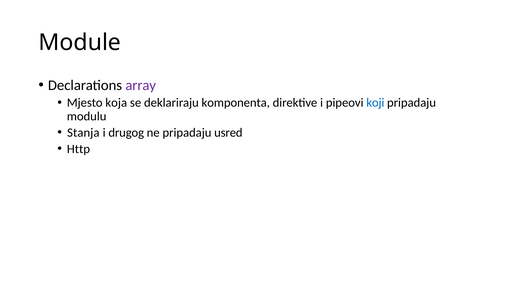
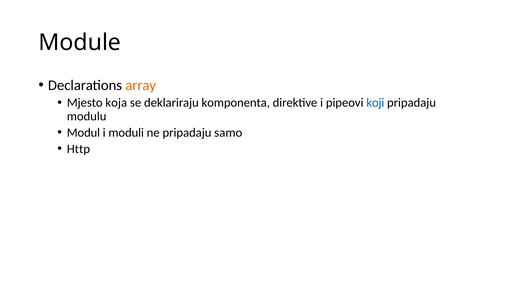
array colour: purple -> orange
Stanja: Stanja -> Modul
drugog: drugog -> moduli
usred: usred -> samo
